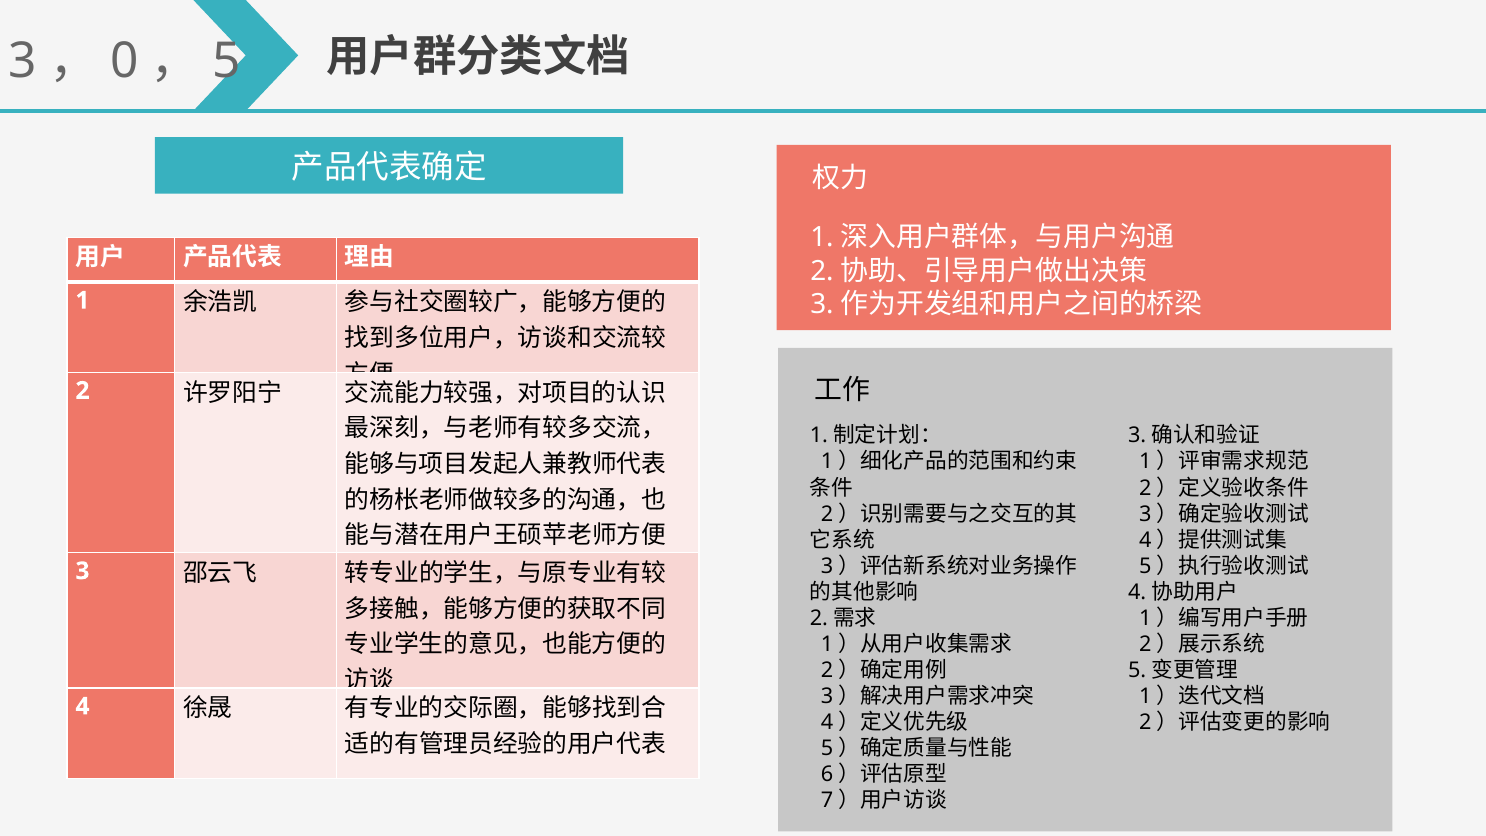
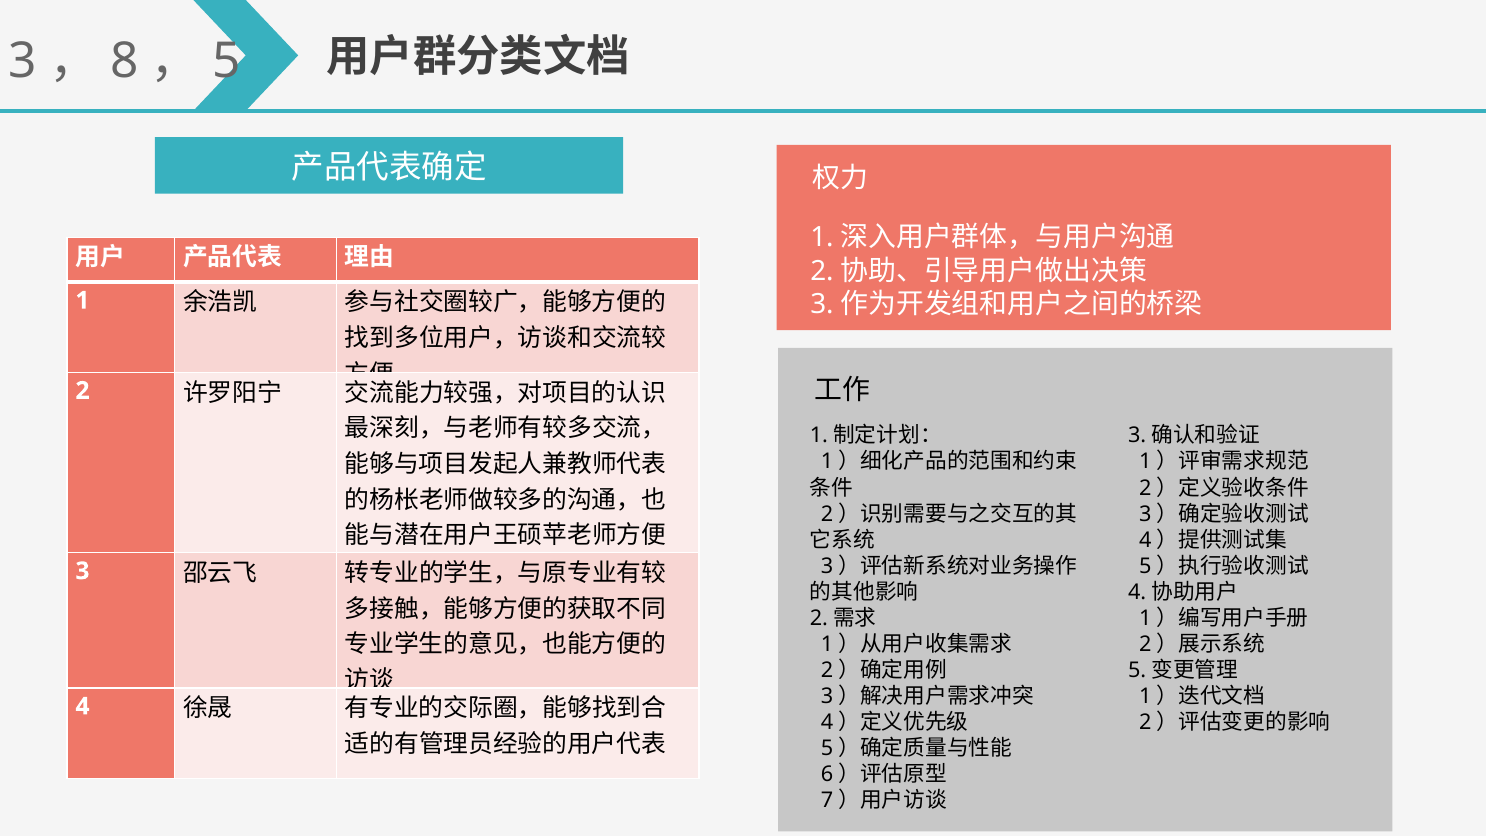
0: 0 -> 8
